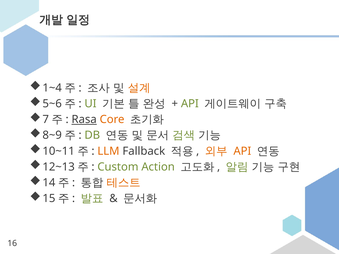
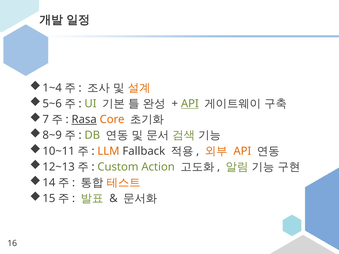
API at (190, 104) underline: none -> present
